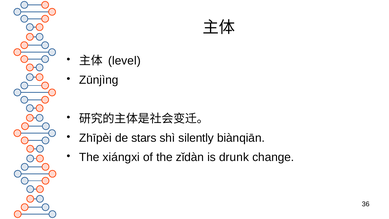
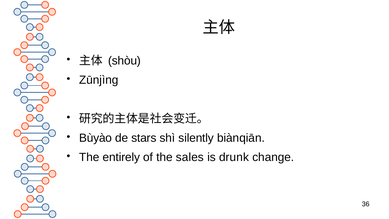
level: level -> shòu
Zhīpèi: Zhīpèi -> Bùyào
xiángxi: xiángxi -> entirely
zǐdàn: zǐdàn -> sales
